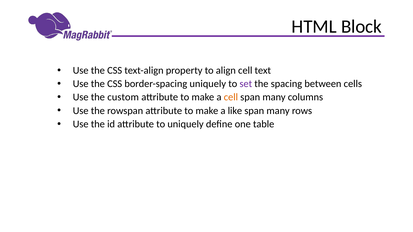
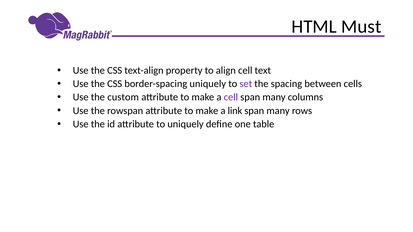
Block: Block -> Must
cell at (231, 97) colour: orange -> purple
like: like -> link
